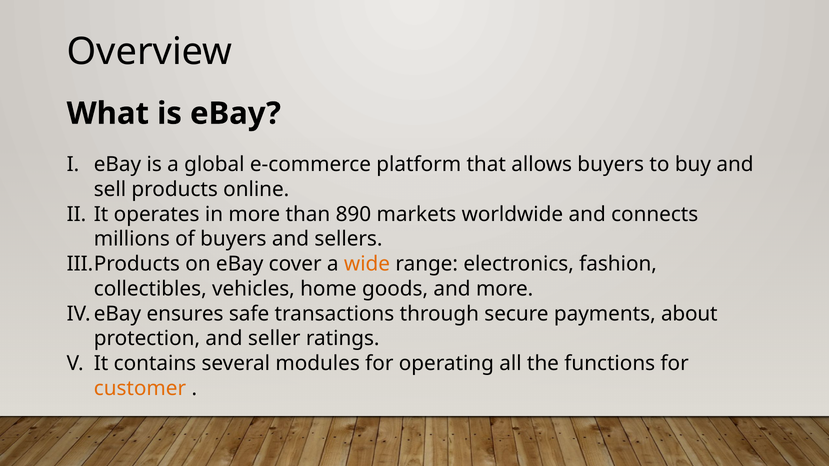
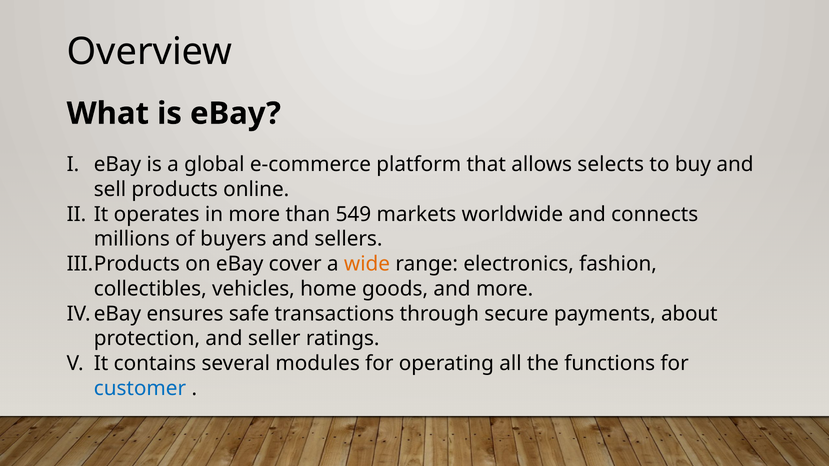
allows buyers: buyers -> selects
890: 890 -> 549
customer colour: orange -> blue
